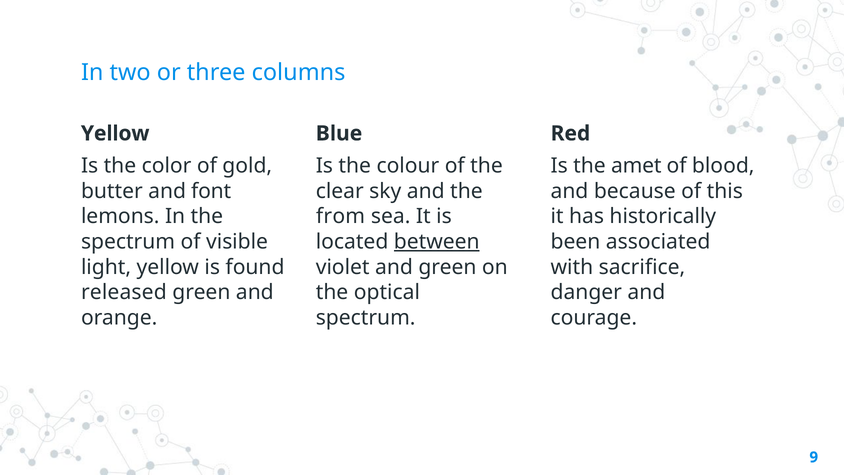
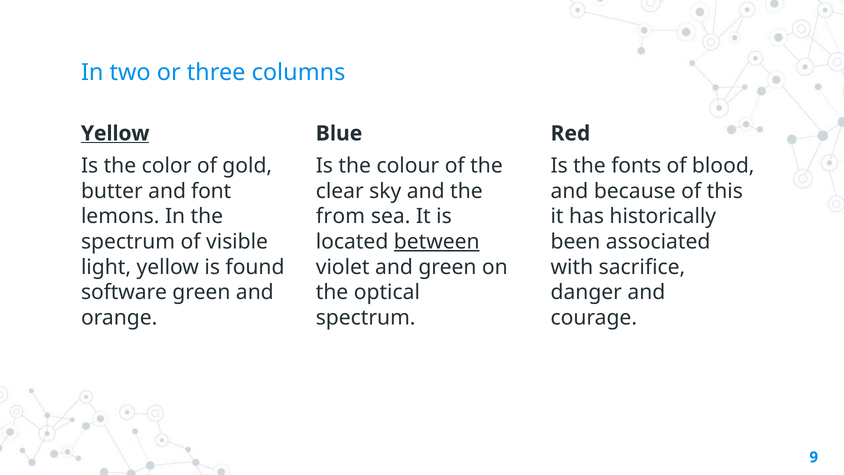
Yellow at (115, 133) underline: none -> present
amet: amet -> fonts
released: released -> software
